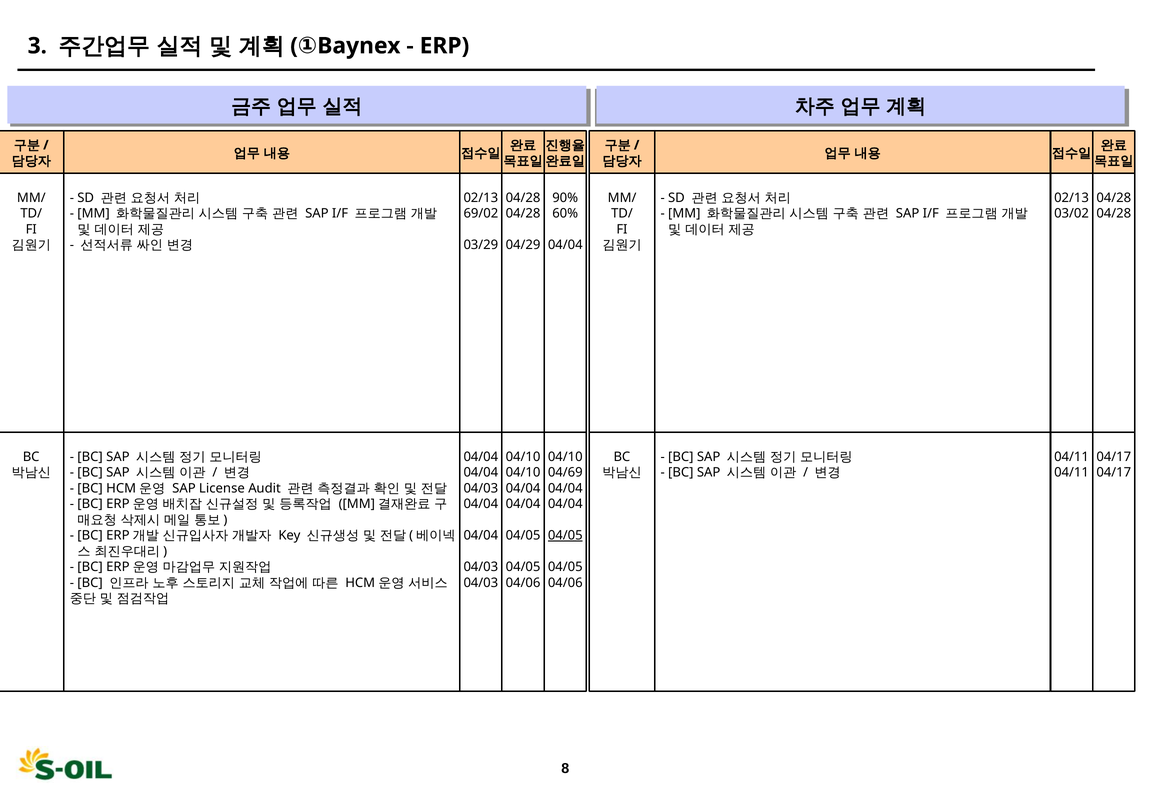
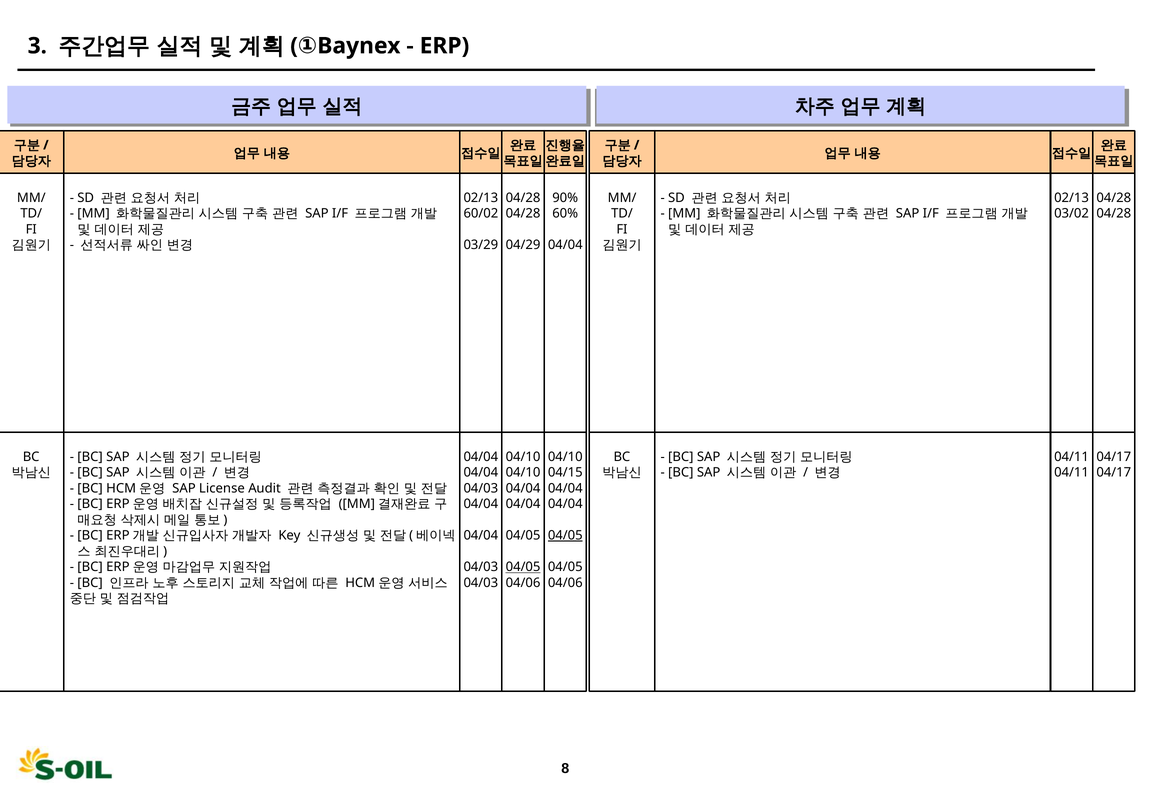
69/02: 69/02 -> 60/02
04/69: 04/69 -> 04/15
04/05 at (523, 567) underline: none -> present
